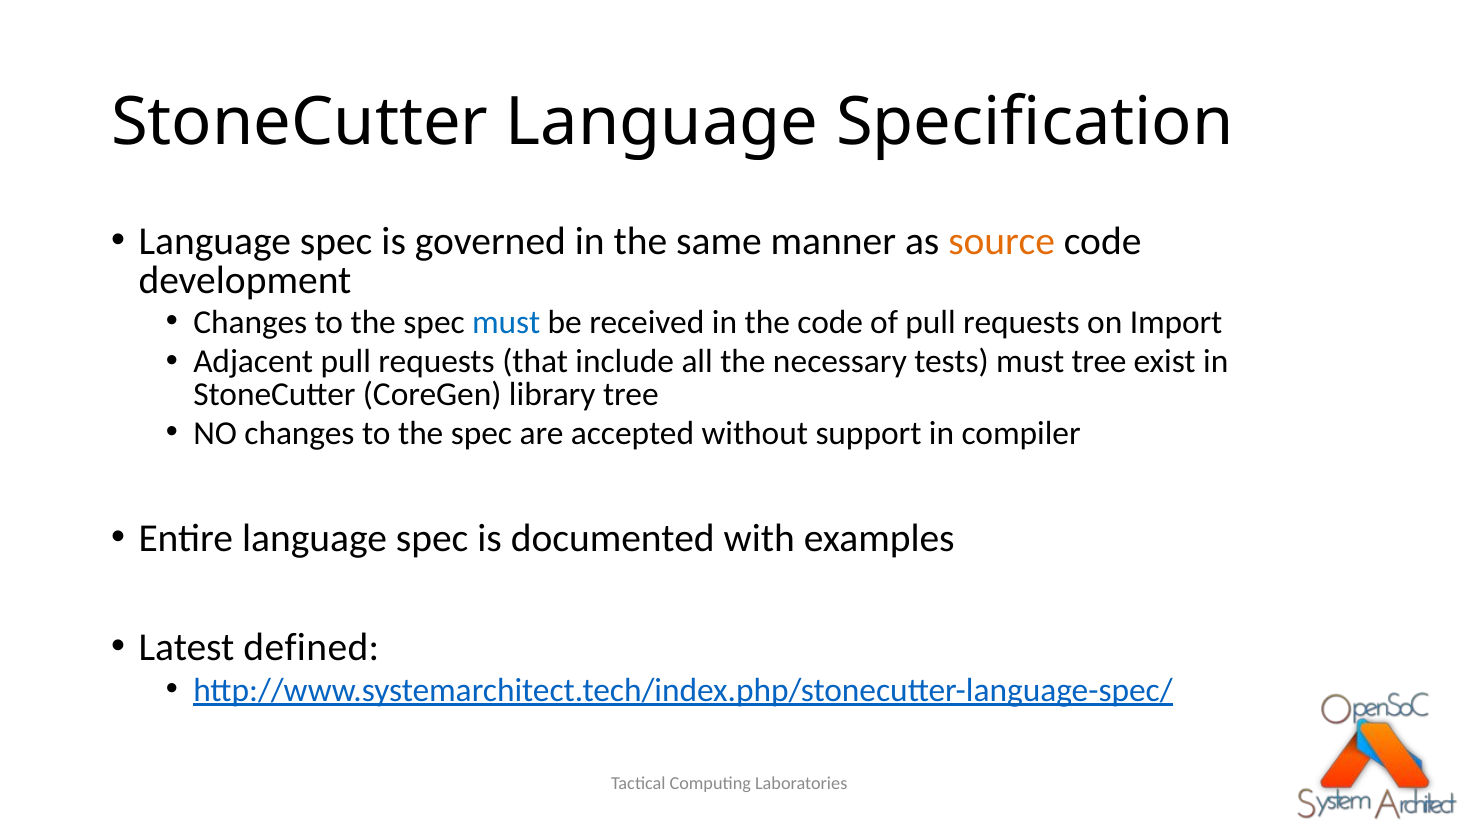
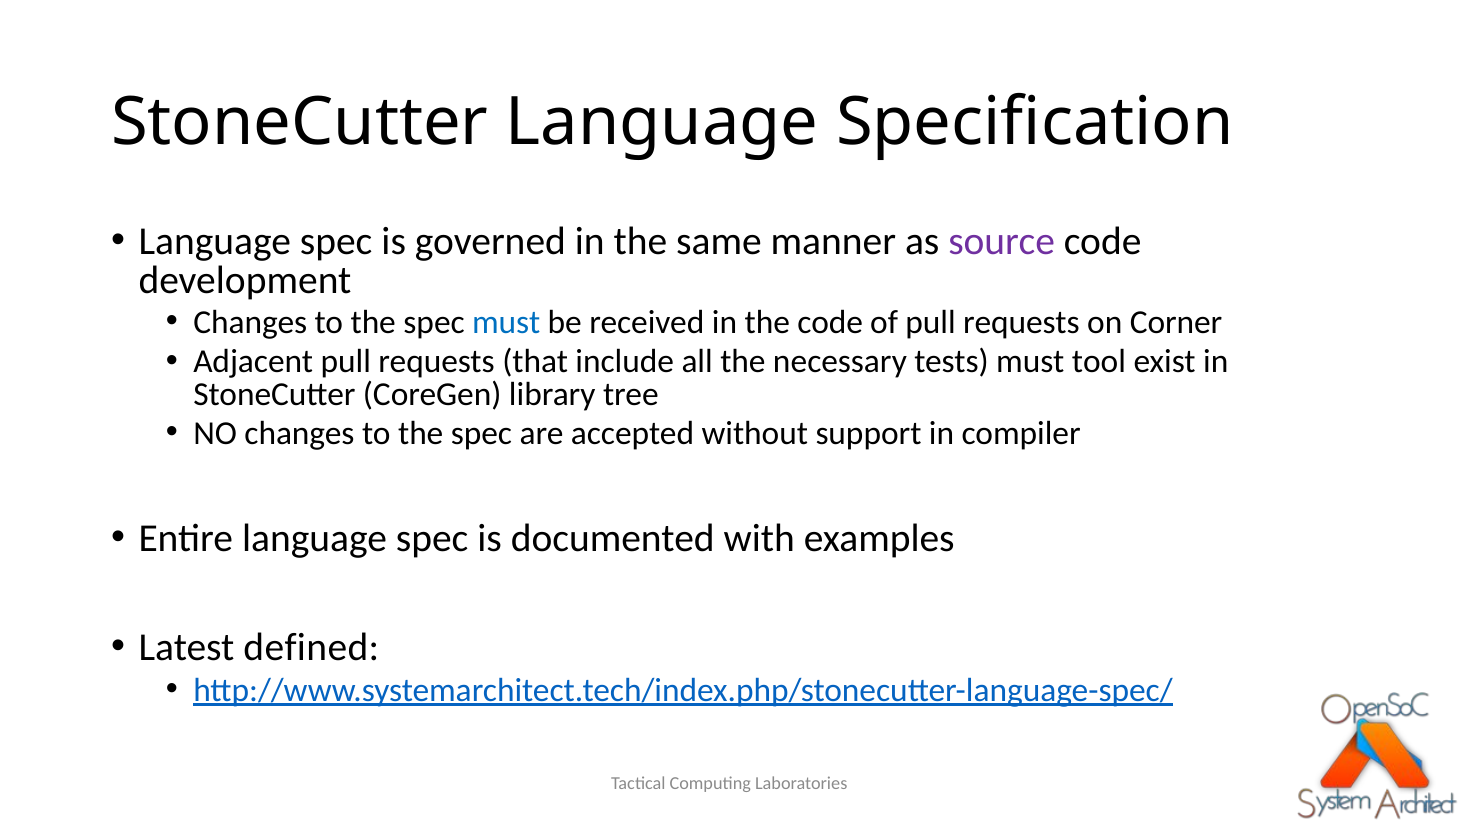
source colour: orange -> purple
Import: Import -> Corner
must tree: tree -> tool
